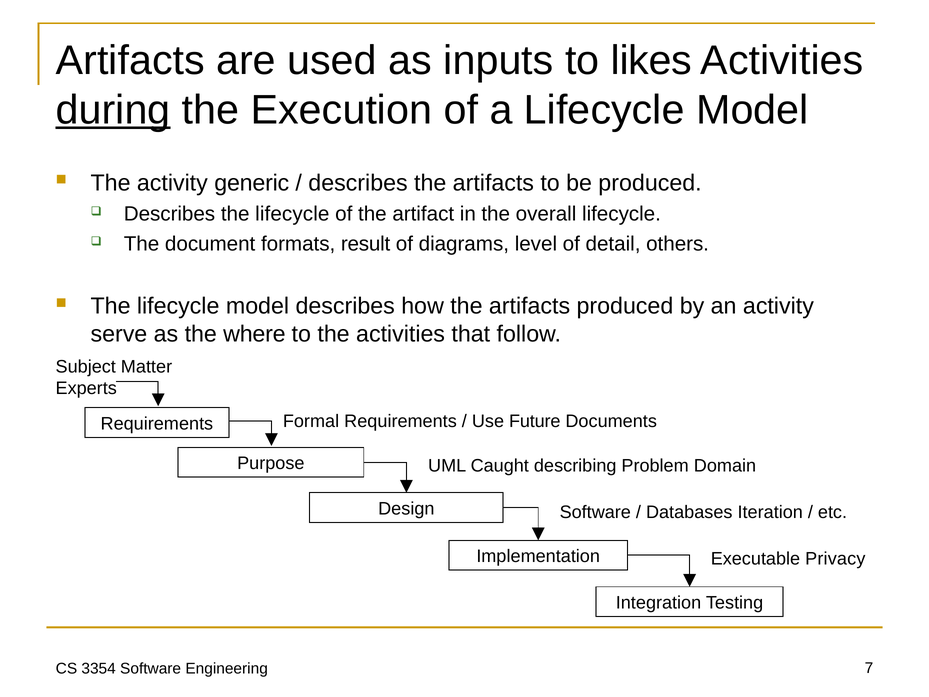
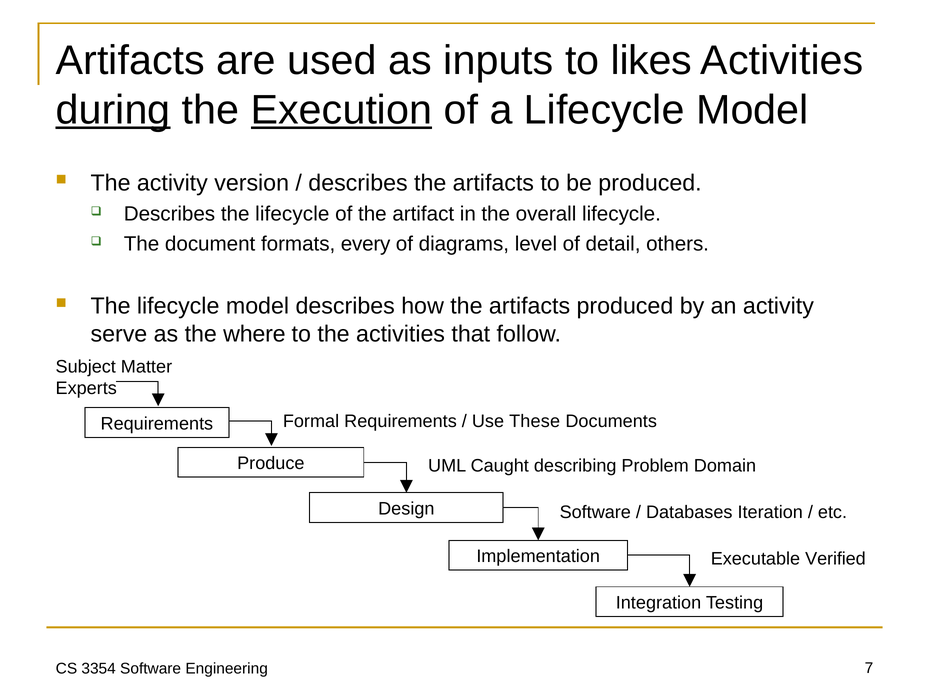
Execution underline: none -> present
generic: generic -> version
result: result -> every
Future: Future -> These
Purpose: Purpose -> Produce
Privacy: Privacy -> Verified
